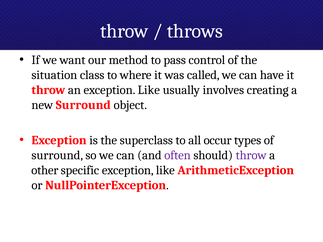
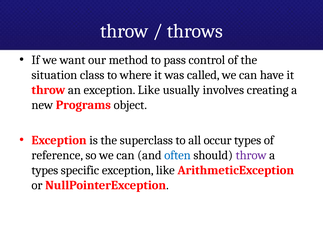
new Surround: Surround -> Programs
surround at (57, 155): surround -> reference
often colour: purple -> blue
other at (45, 170): other -> types
